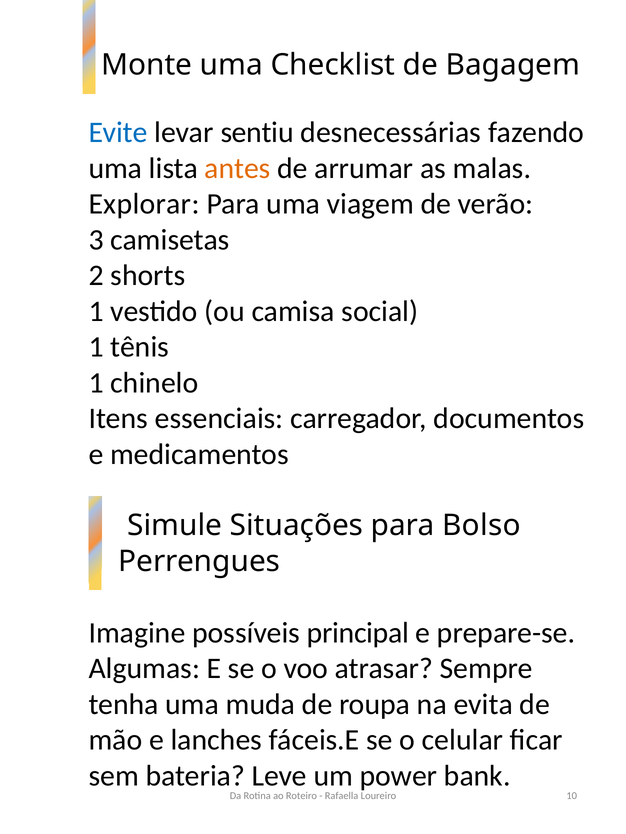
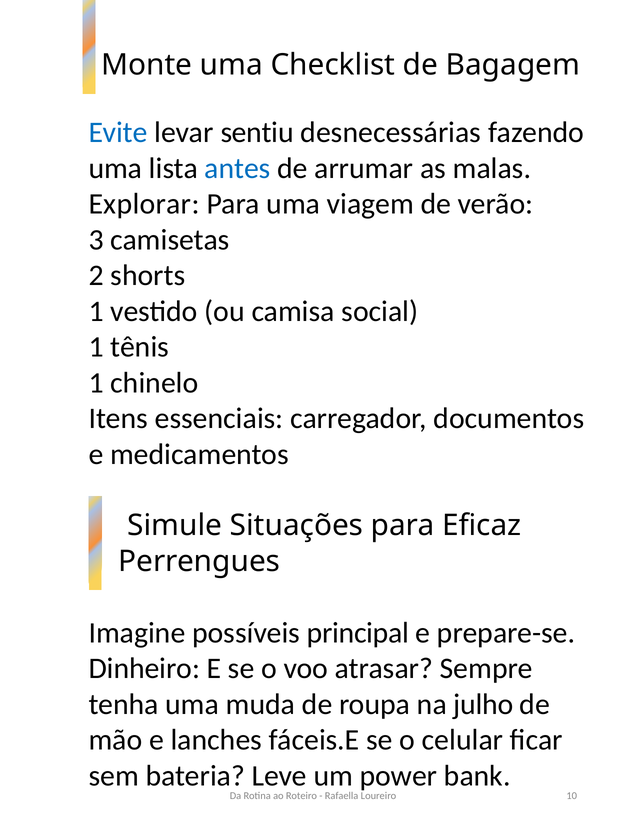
antes colour: orange -> blue
Bolso: Bolso -> Eficaz
Algumas: Algumas -> Dinheiro
evita: evita -> julho
